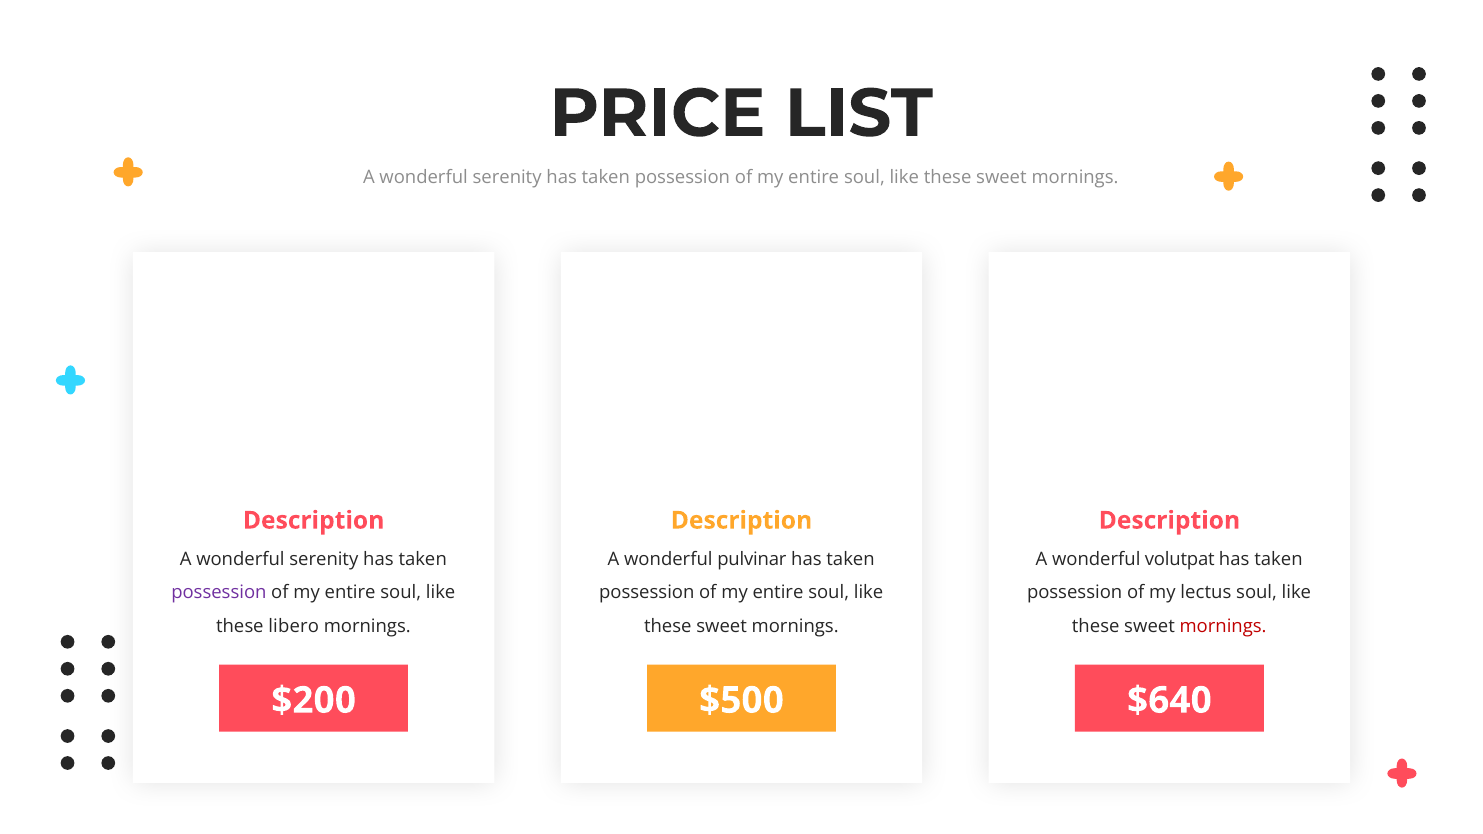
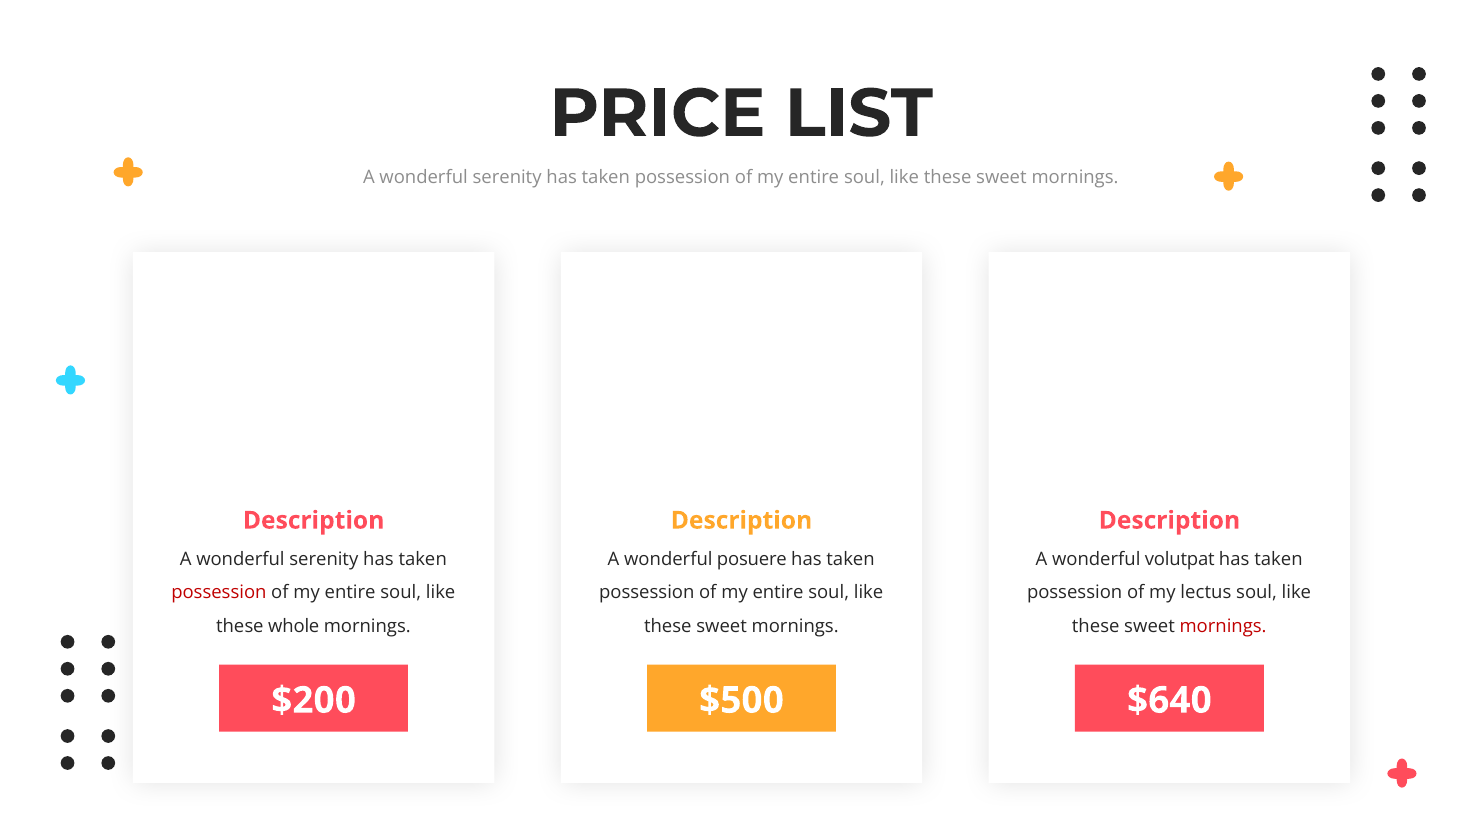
pulvinar: pulvinar -> posuere
possession at (219, 593) colour: purple -> red
libero: libero -> whole
